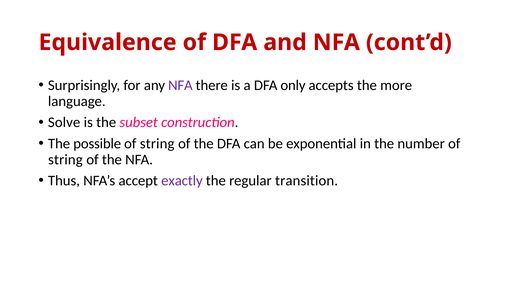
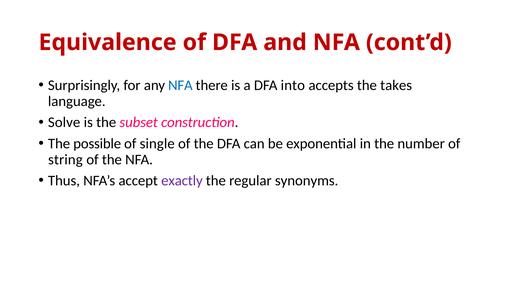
NFA at (180, 85) colour: purple -> blue
only: only -> into
more: more -> takes
string at (157, 144): string -> single
transition: transition -> synonyms
